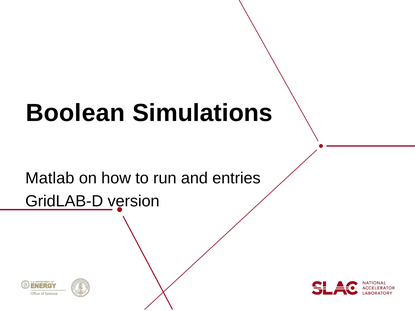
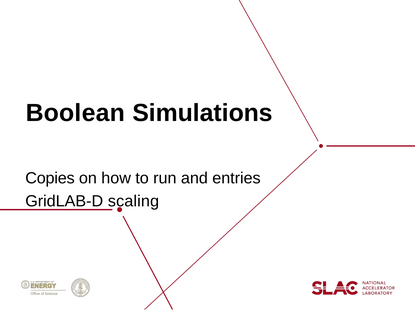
Matlab: Matlab -> Copies
version: version -> scaling
